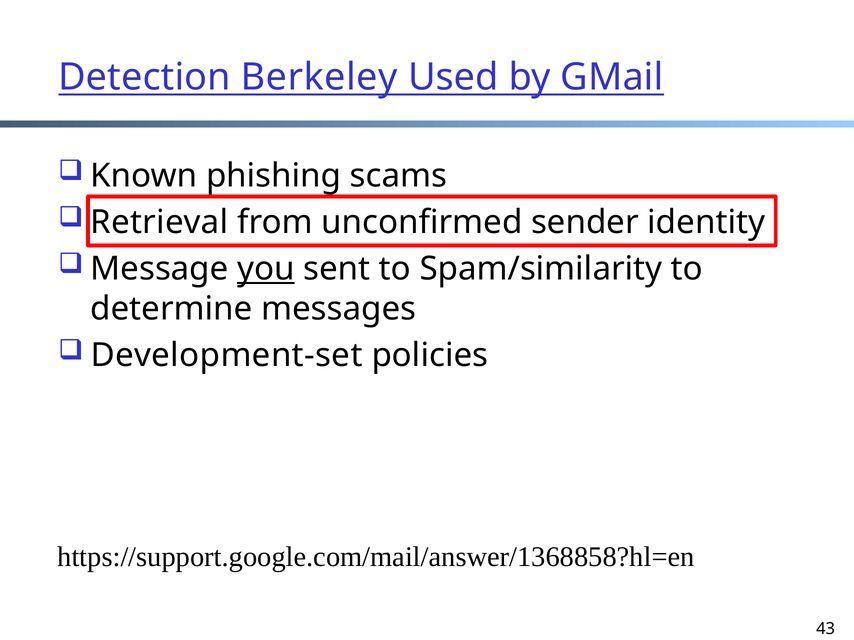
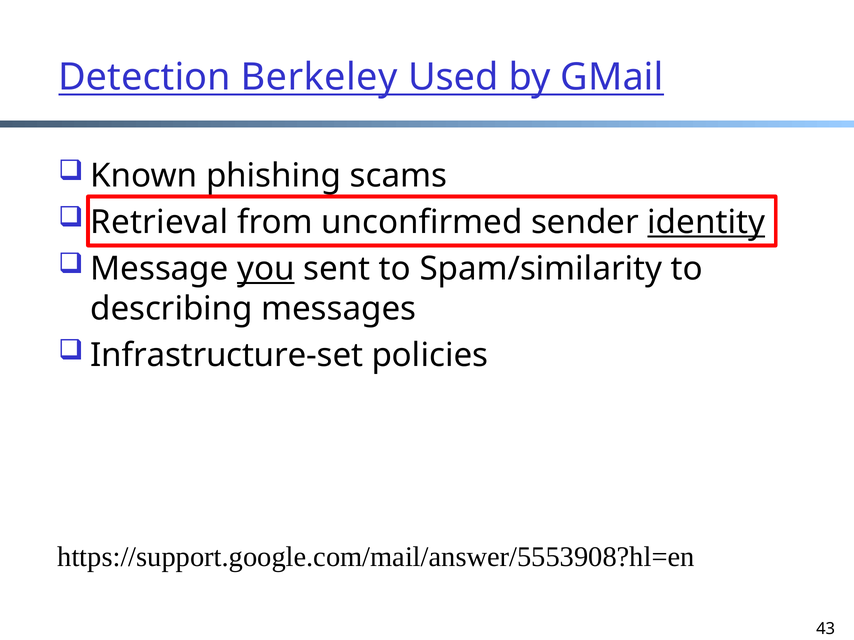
identity underline: none -> present
determine: determine -> describing
Development-set: Development-set -> Infrastructure-set
https://support.google.com/mail/answer/1368858?hl=en: https://support.google.com/mail/answer/1368858?hl=en -> https://support.google.com/mail/answer/5553908?hl=en
